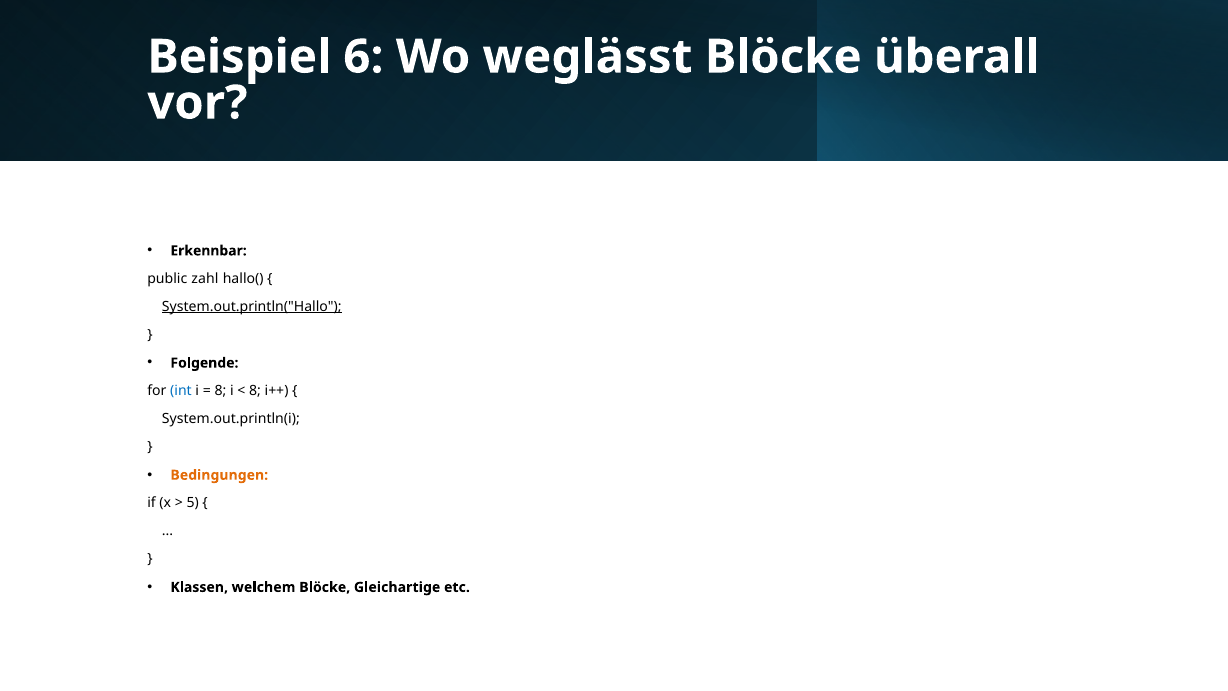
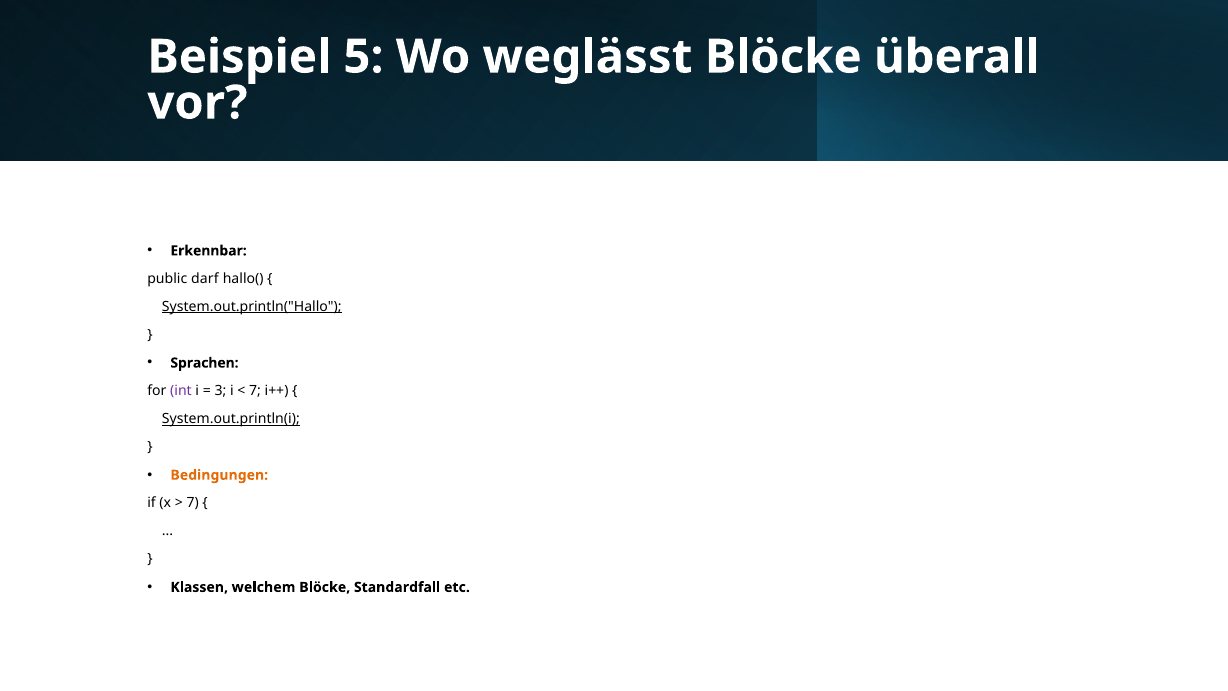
6: 6 -> 5
zahl: zahl -> darf
Folgende: Folgende -> Sprachen
int colour: blue -> purple
8 at (220, 391): 8 -> 3
8 at (255, 391): 8 -> 7
System.out.println(i underline: none -> present
5 at (193, 503): 5 -> 7
Gleichartige: Gleichartige -> Standardfall
